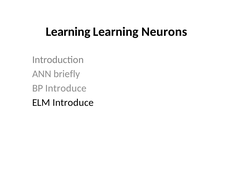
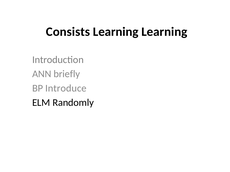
Learning at (68, 32): Learning -> Consists
Learning Neurons: Neurons -> Learning
ELM Introduce: Introduce -> Randomly
